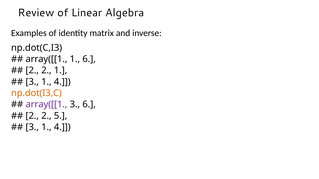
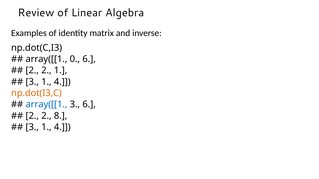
array([[1 1: 1 -> 0
array([[1 at (46, 105) colour: purple -> blue
5: 5 -> 8
